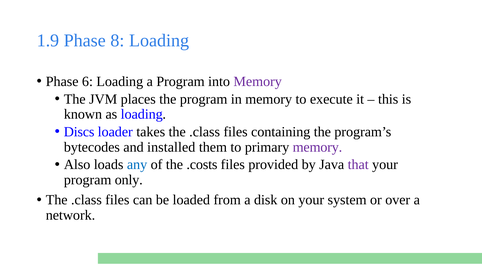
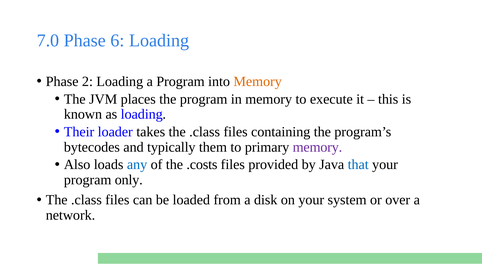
1.9: 1.9 -> 7.0
8: 8 -> 6
6: 6 -> 2
Memory at (258, 81) colour: purple -> orange
Discs: Discs -> Their
installed: installed -> typically
that colour: purple -> blue
